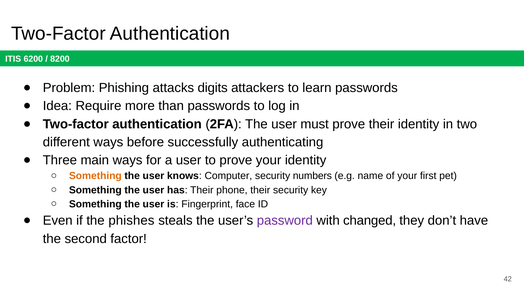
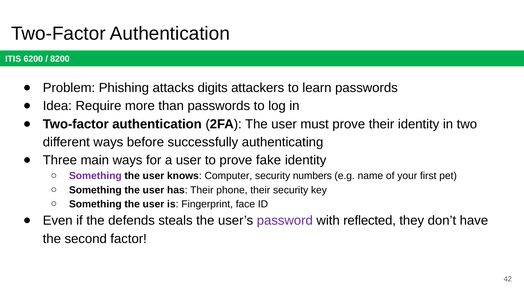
prove your: your -> fake
Something at (95, 176) colour: orange -> purple
phishes: phishes -> defends
changed: changed -> reflected
